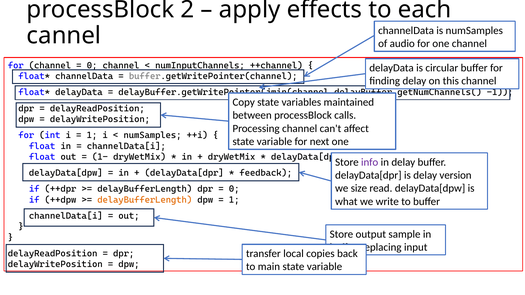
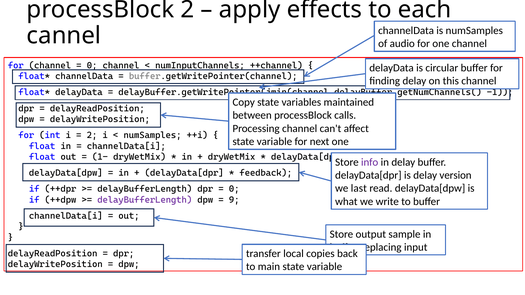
1 at (92, 135): 1 -> 2
size: size -> last
delayBufferLength at (145, 200) colour: orange -> purple
1 at (234, 200): 1 -> 9
